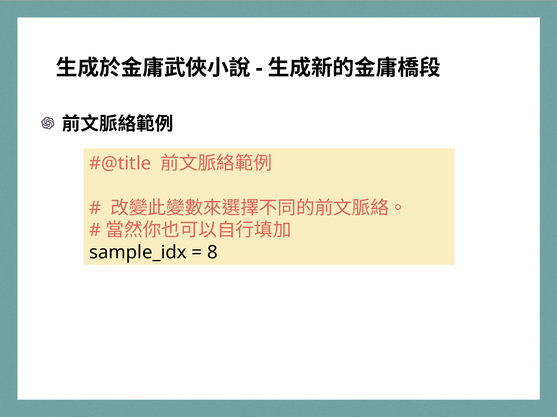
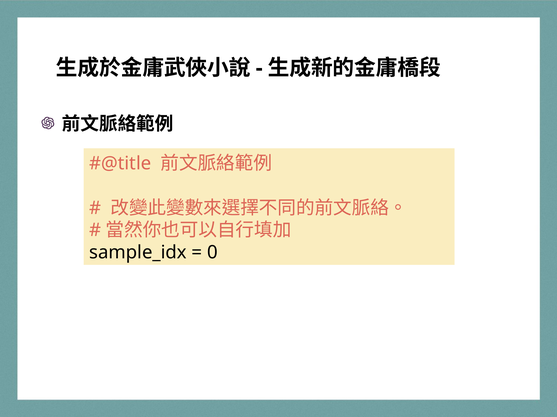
8: 8 -> 0
